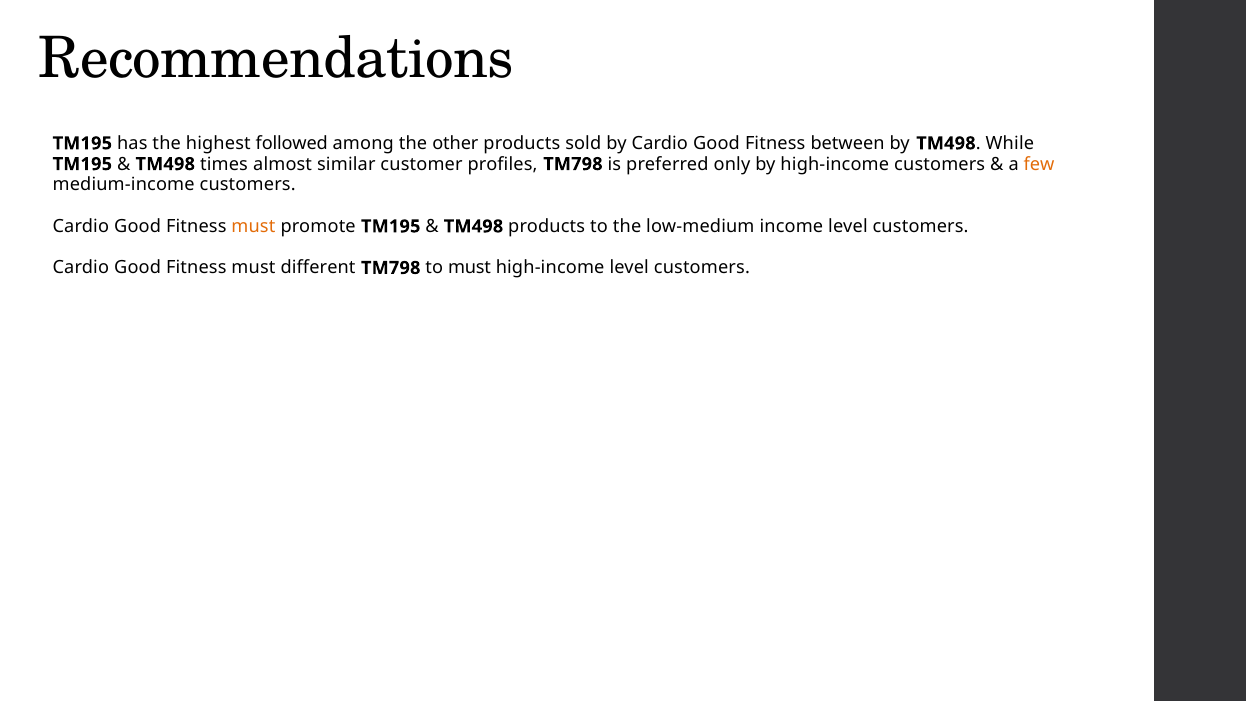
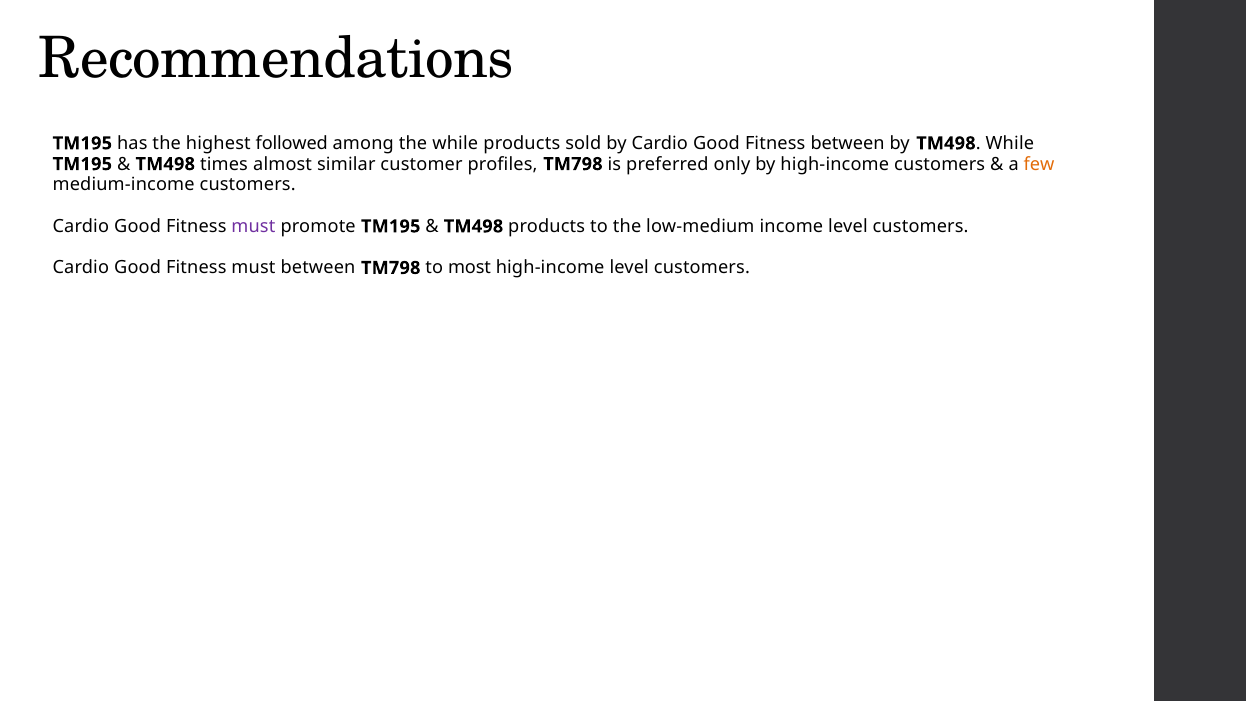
the other: other -> while
must at (253, 226) colour: orange -> purple
must different: different -> between
to must: must -> most
